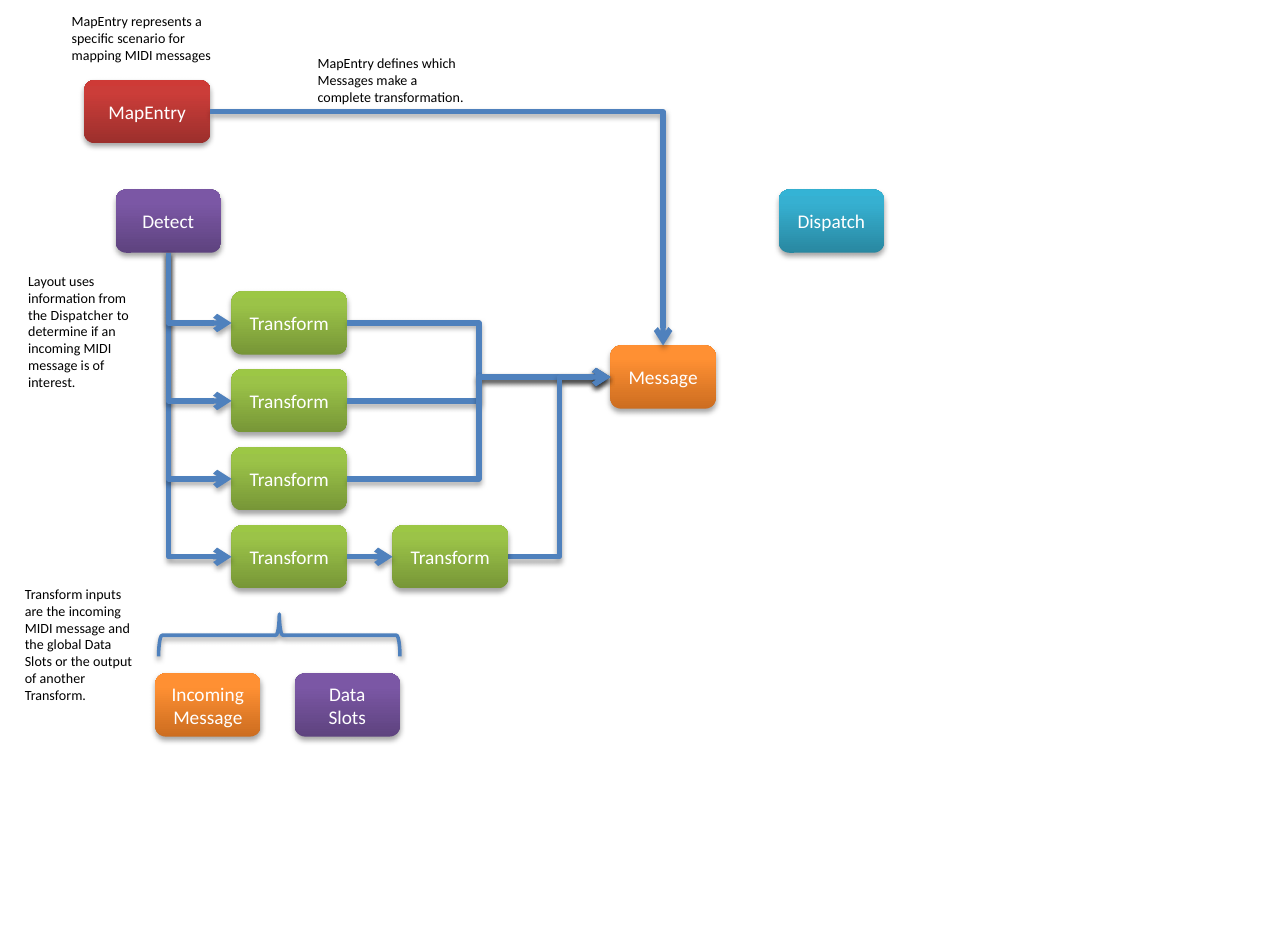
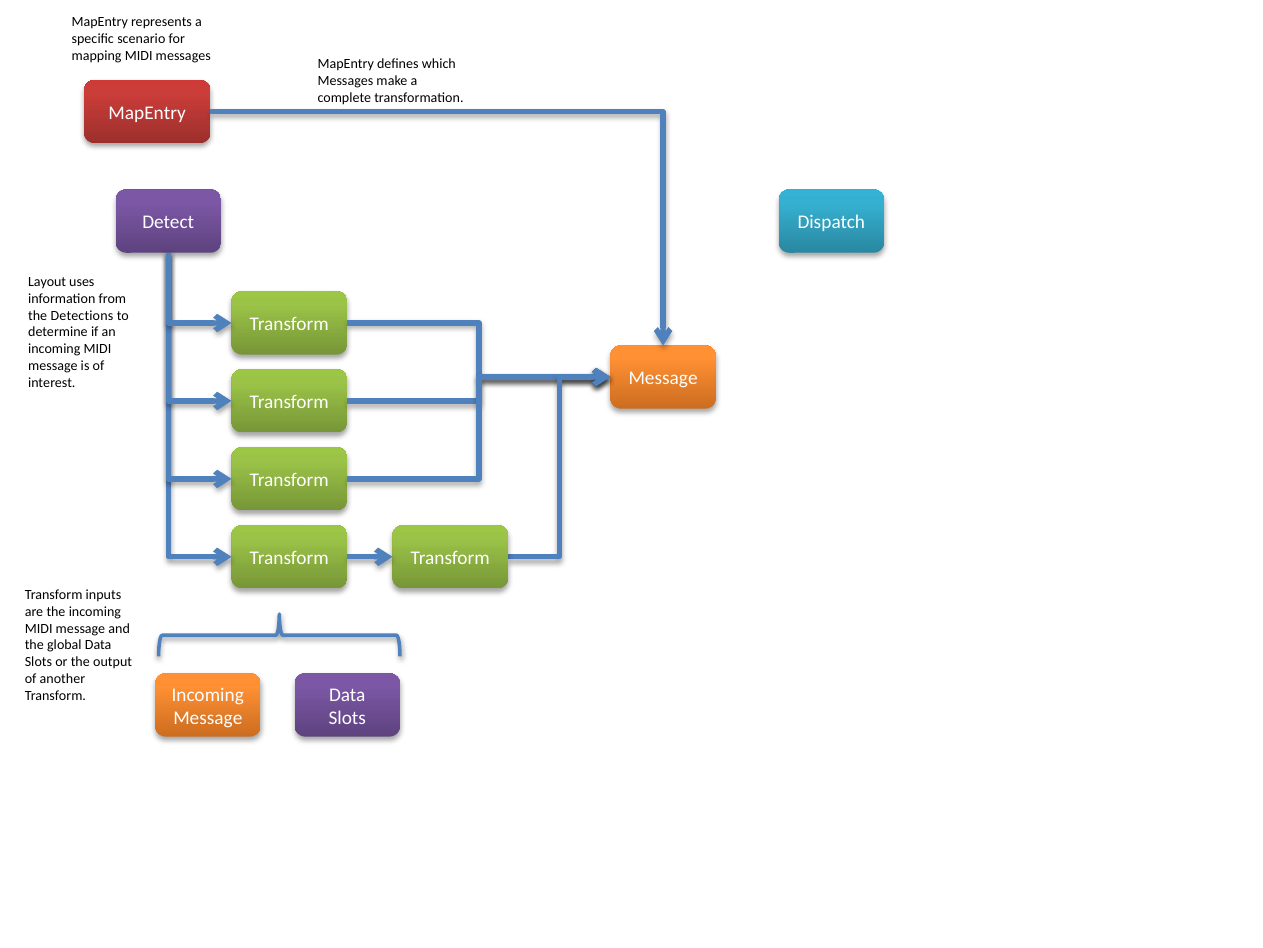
Dispatcher: Dispatcher -> Detections
